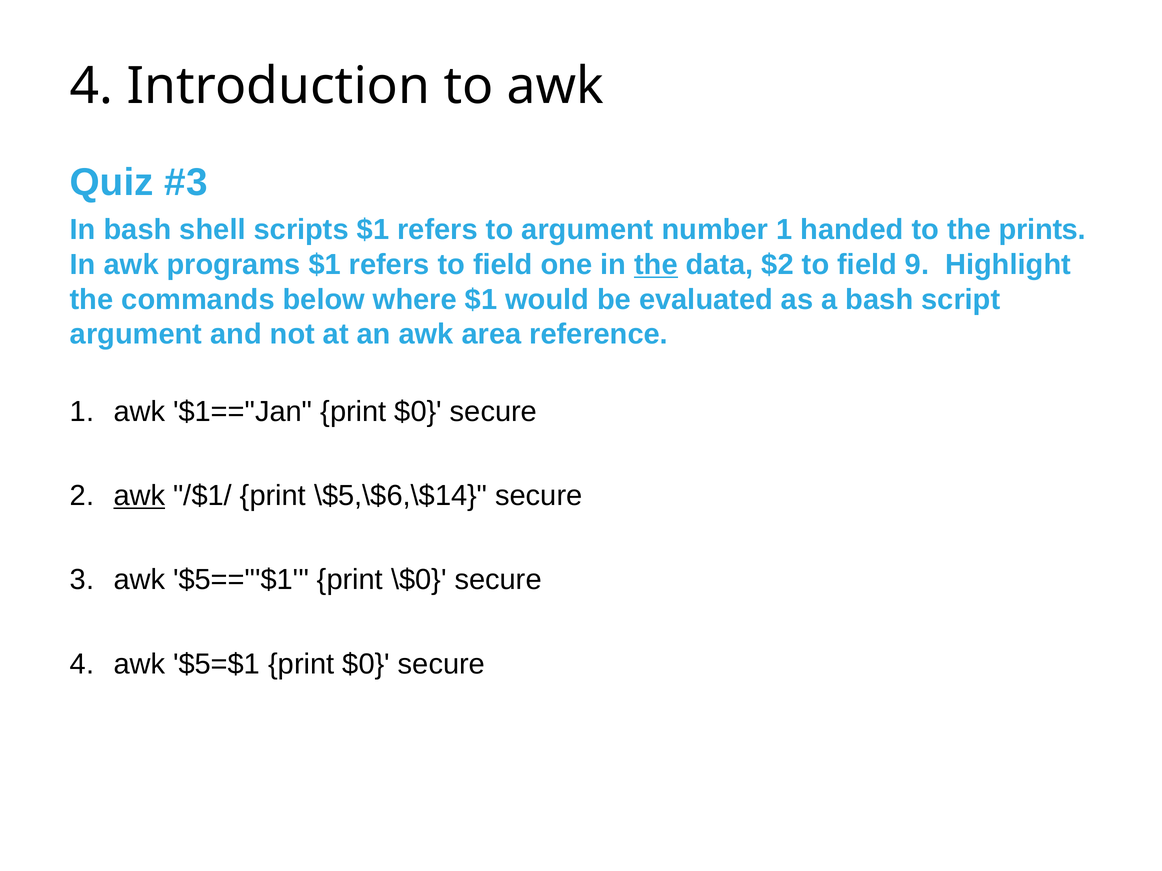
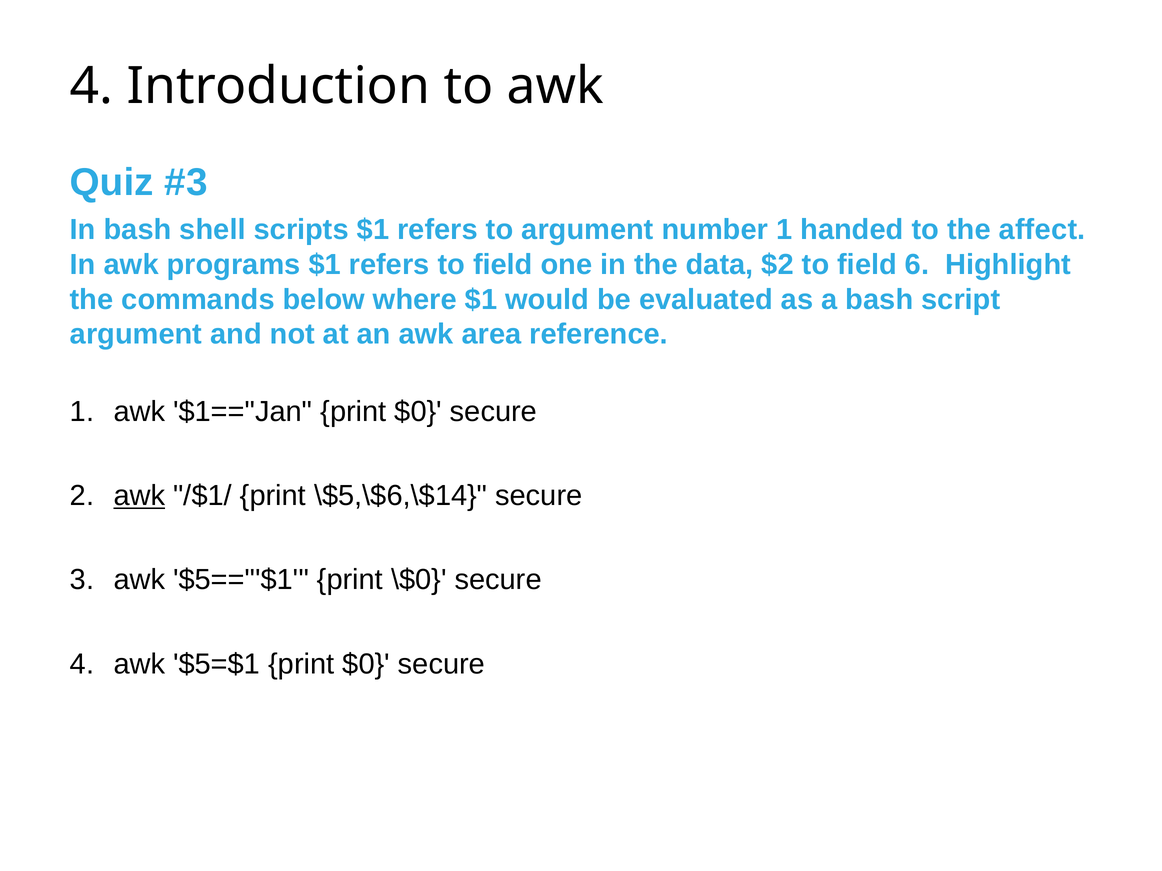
prints: prints -> affect
the at (656, 265) underline: present -> none
9: 9 -> 6
